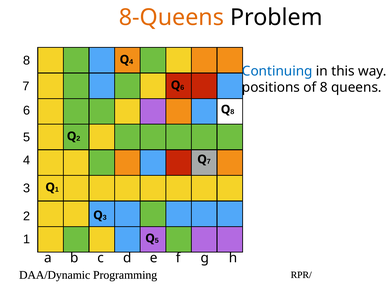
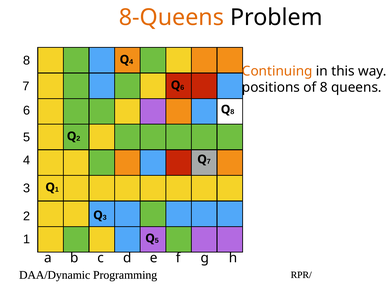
Continuing colour: blue -> orange
